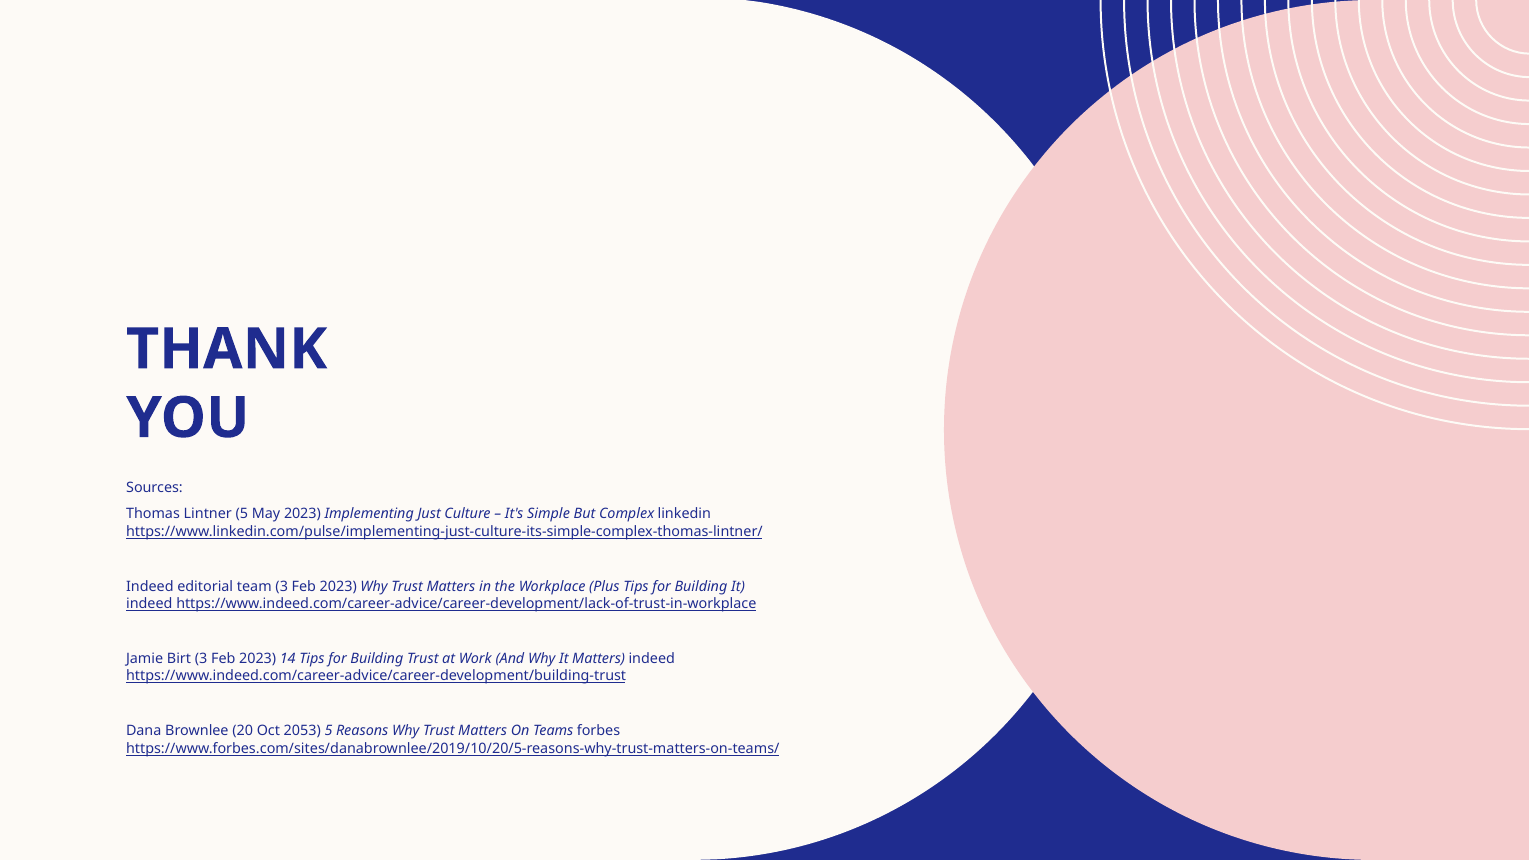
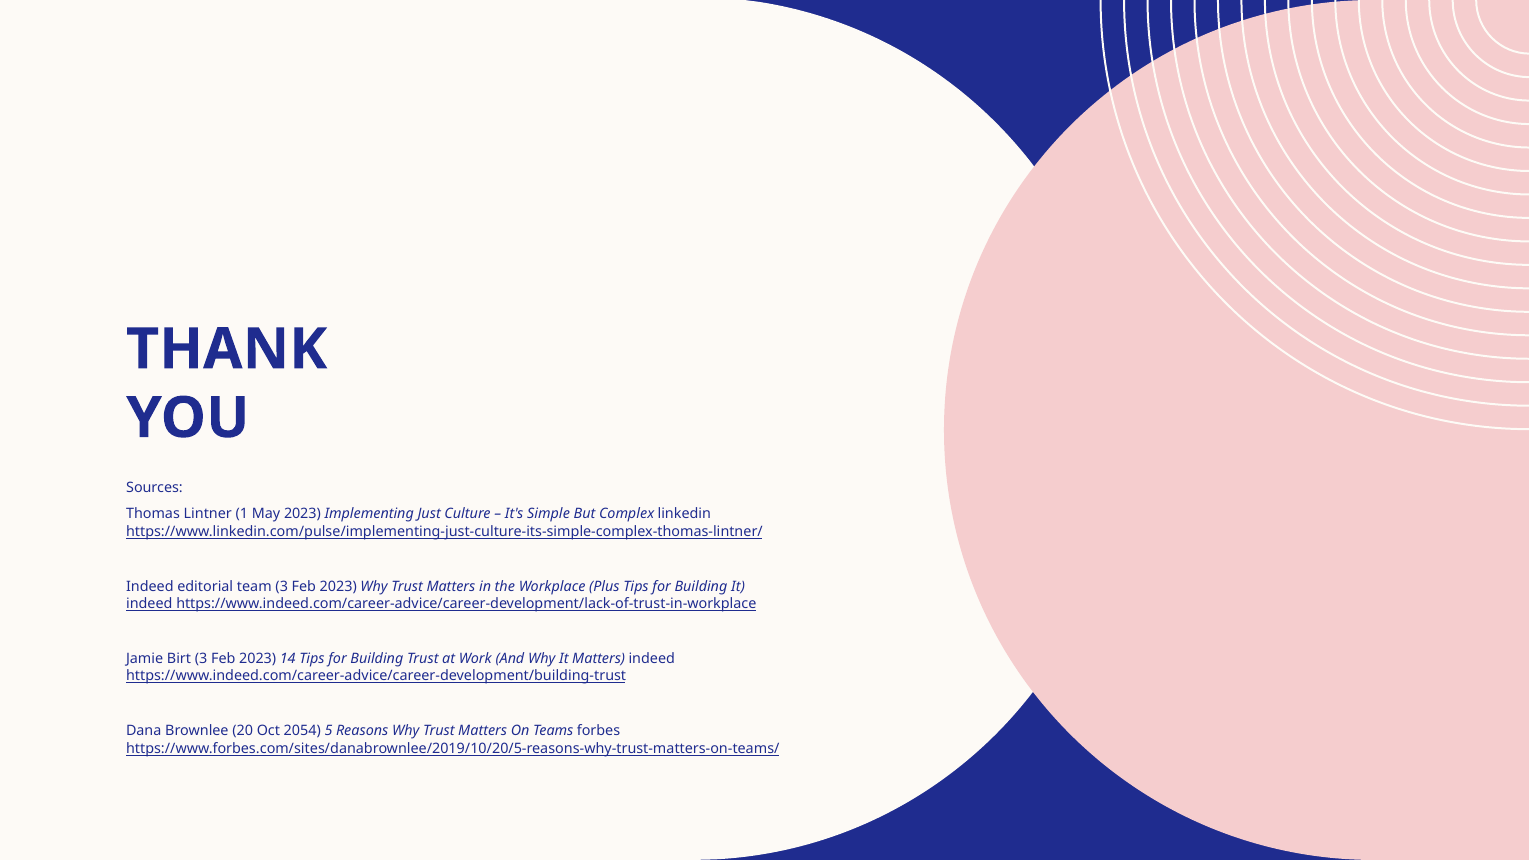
Lintner 5: 5 -> 1
2053: 2053 -> 2054
